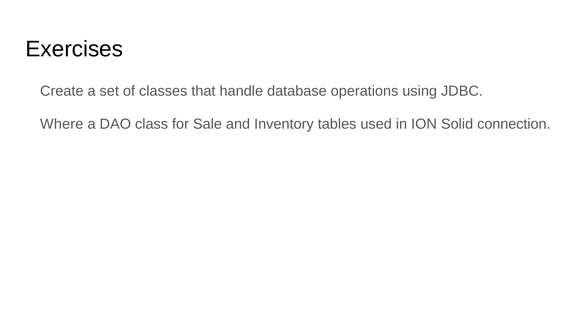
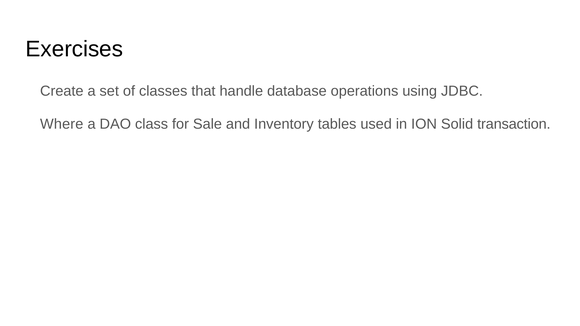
connection: connection -> transaction
